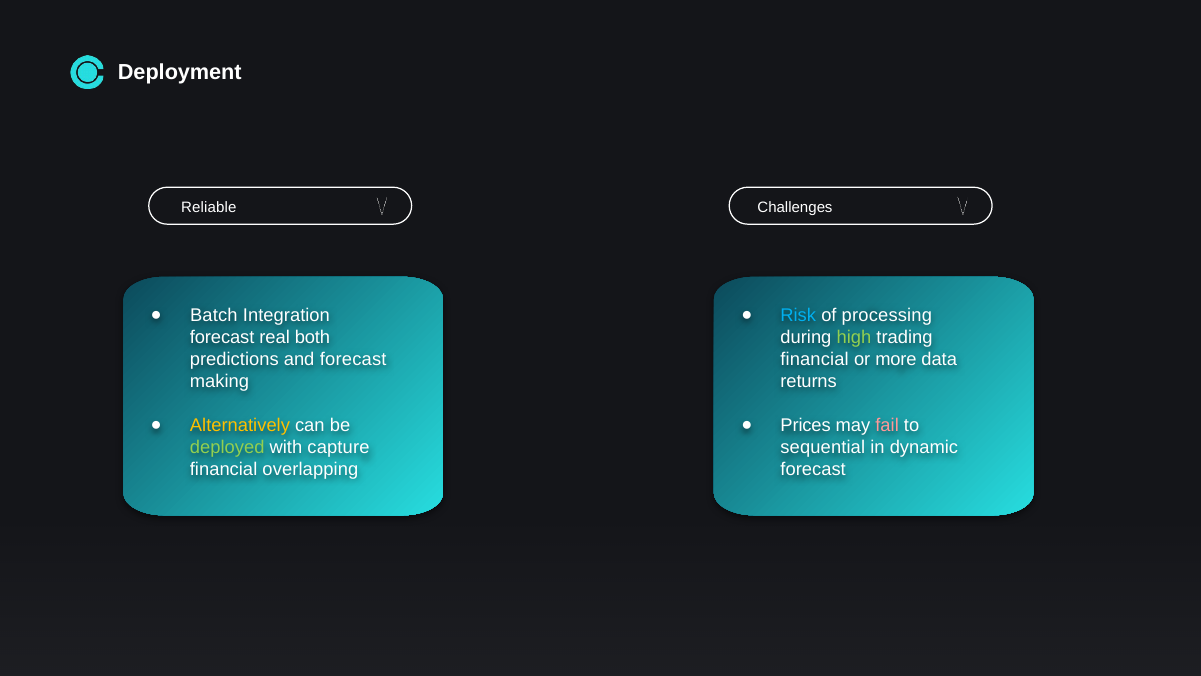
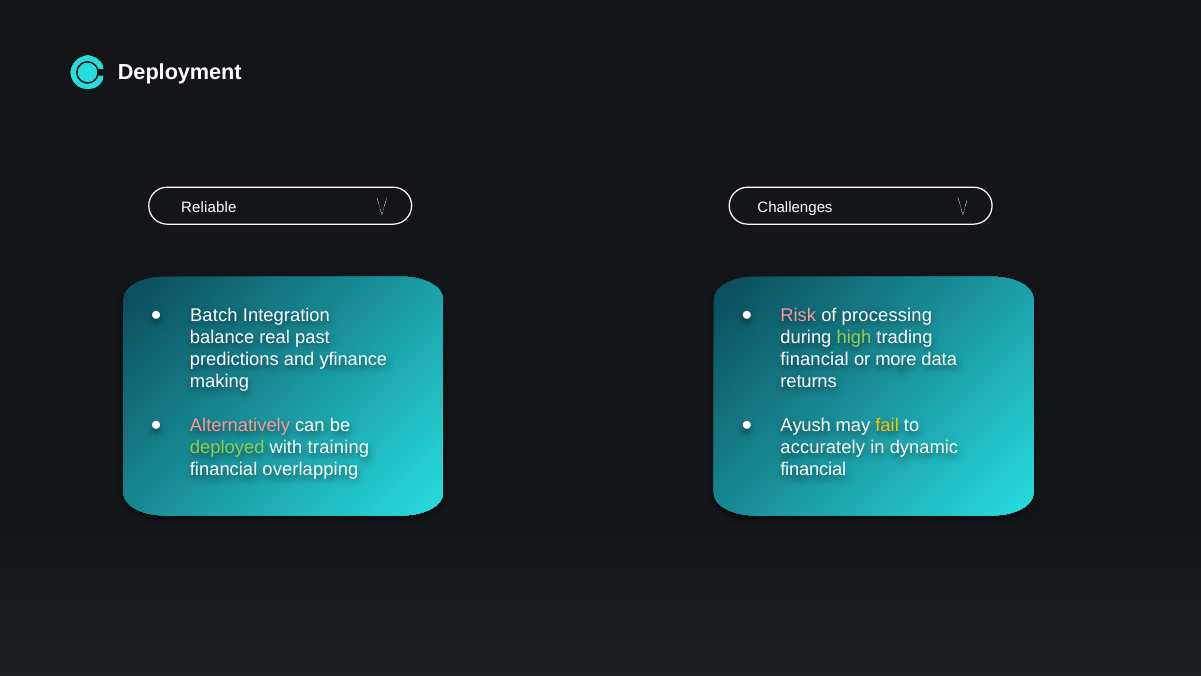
Risk colour: light blue -> pink
forecast at (222, 337): forecast -> balance
both: both -> past
and forecast: forecast -> yfinance
Alternatively colour: yellow -> pink
Prices: Prices -> Ayush
fail colour: pink -> yellow
capture: capture -> training
sequential: sequential -> accurately
forecast at (813, 469): forecast -> financial
